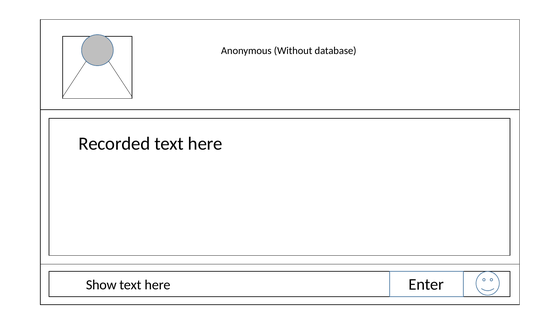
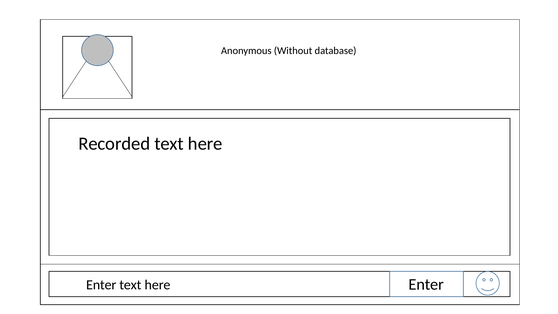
Show at (101, 285): Show -> Enter
